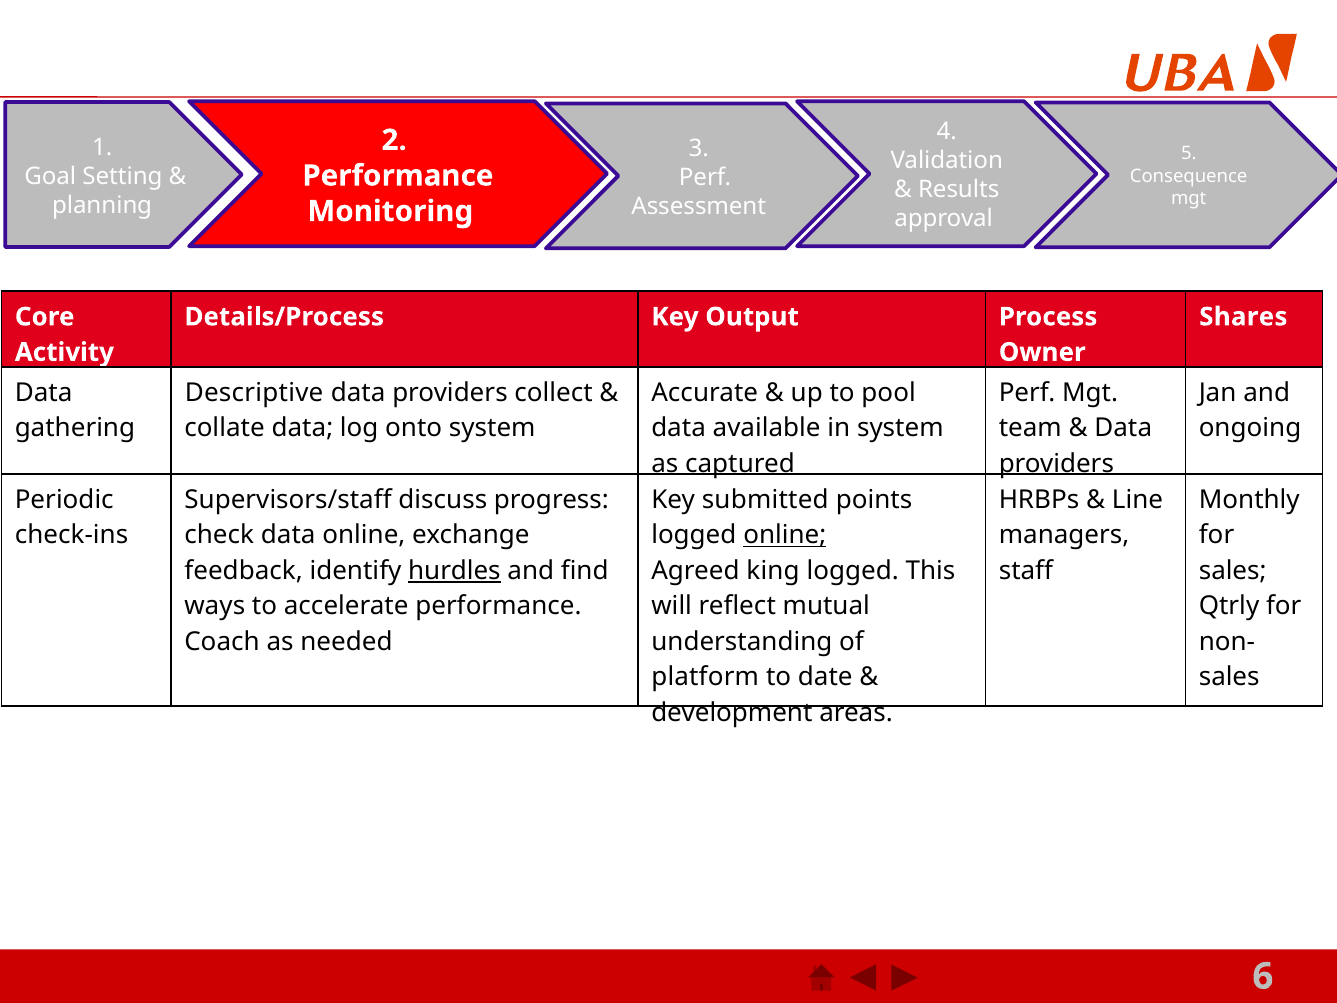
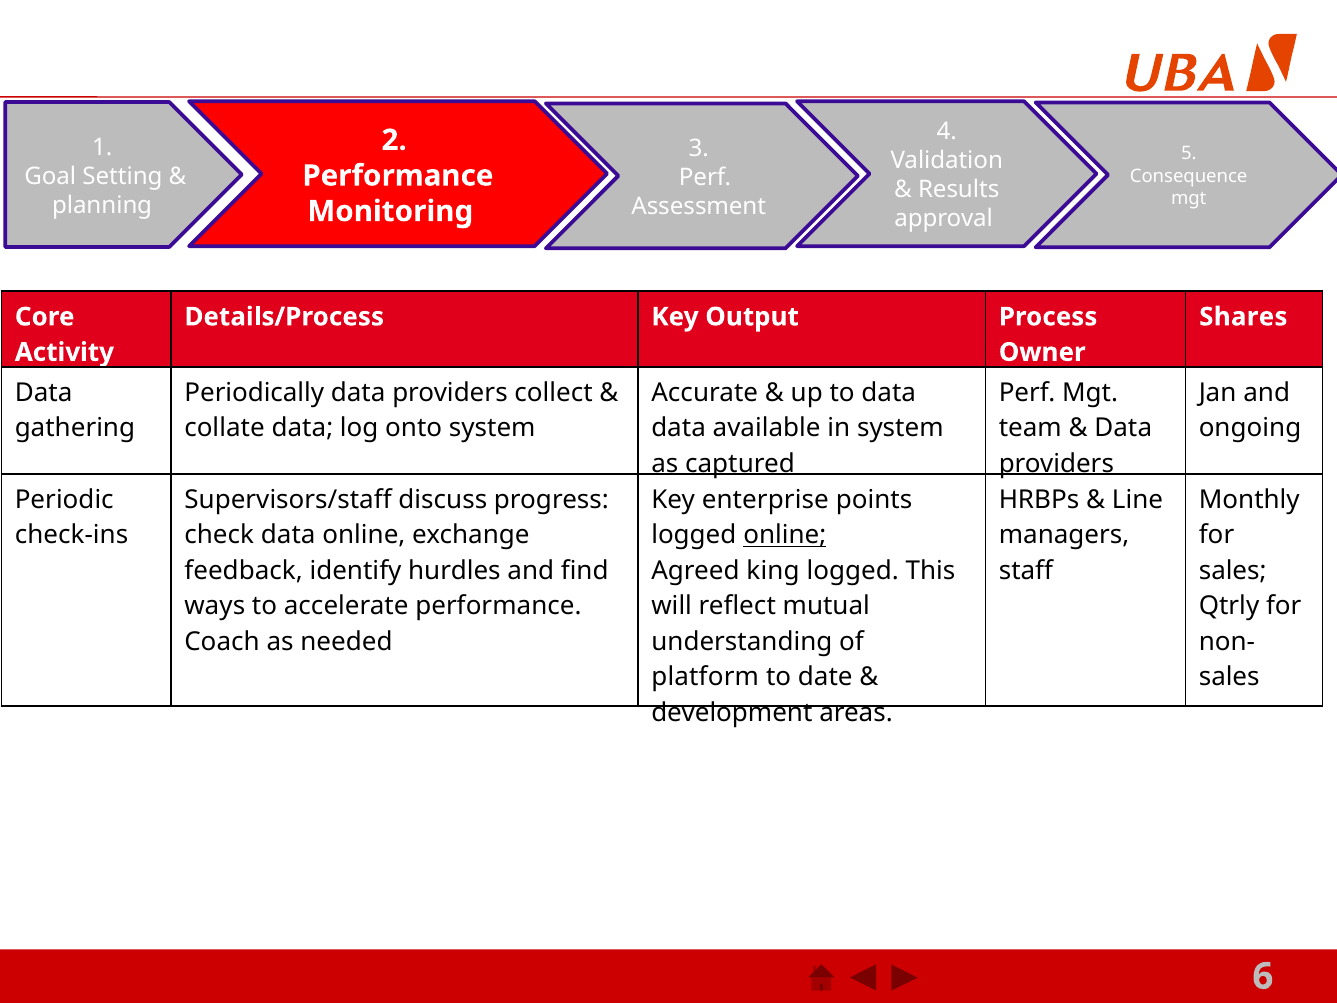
Descriptive: Descriptive -> Periodically
to pool: pool -> data
submitted: submitted -> enterprise
hurdles underline: present -> none
